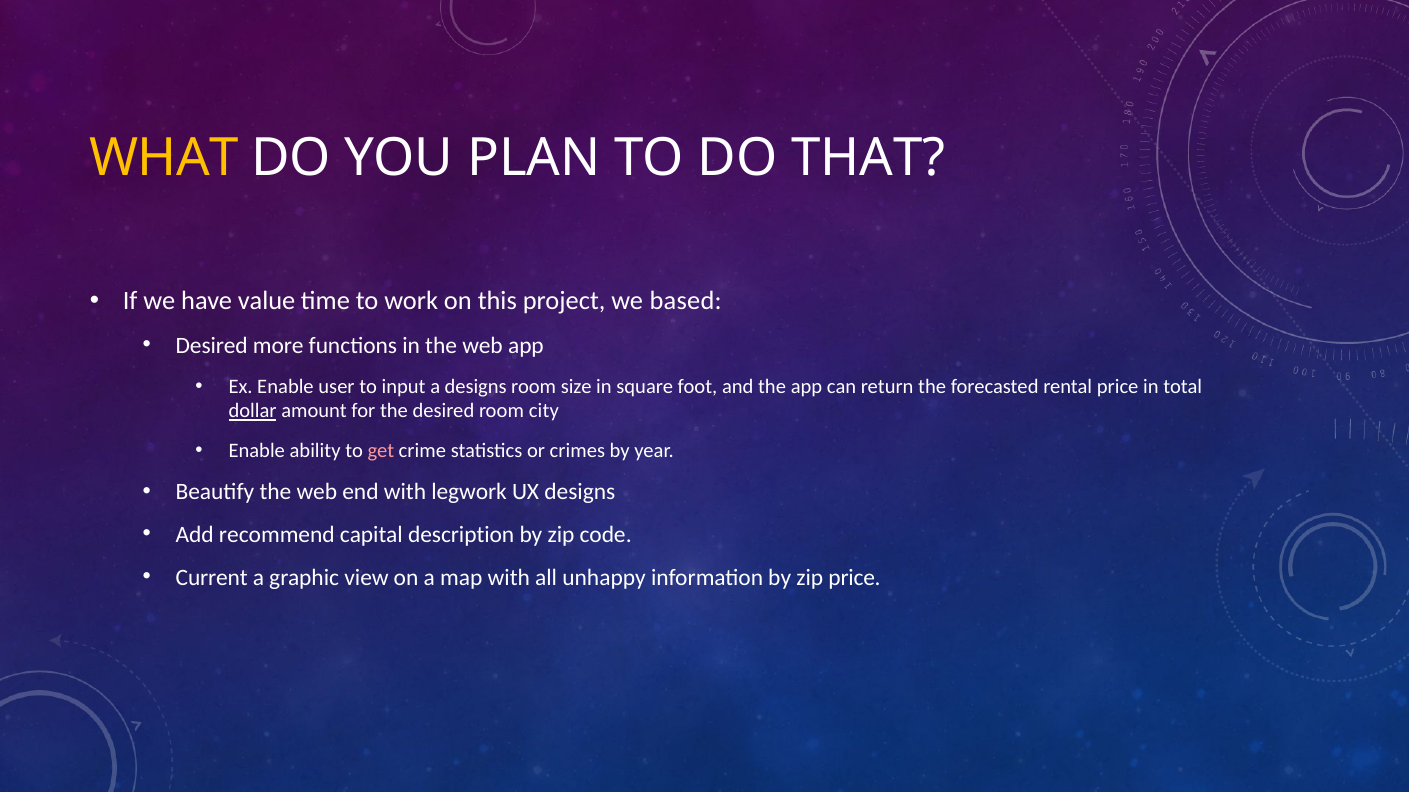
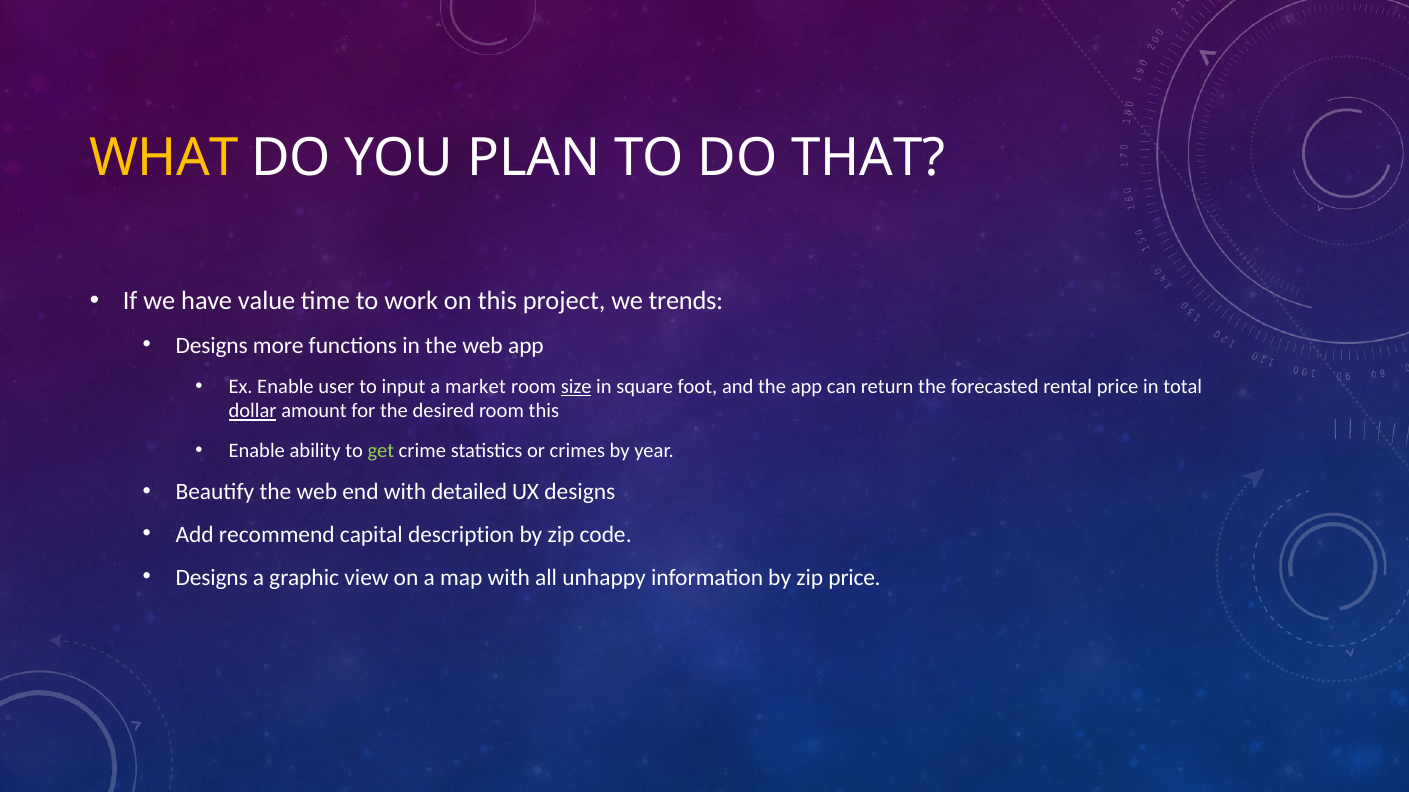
based: based -> trends
Desired at (212, 346): Desired -> Designs
a designs: designs -> market
size underline: none -> present
room city: city -> this
get colour: pink -> light green
legwork: legwork -> detailed
Current at (212, 578): Current -> Designs
